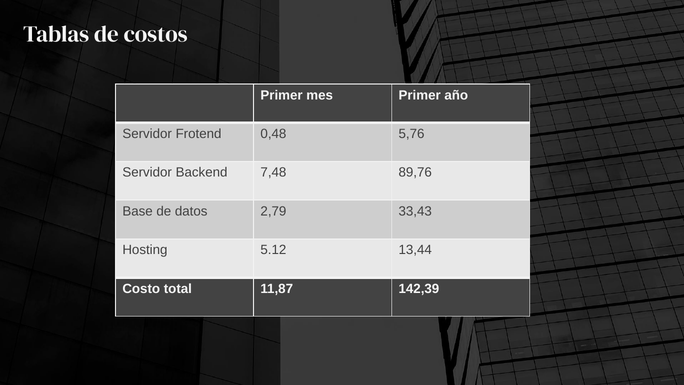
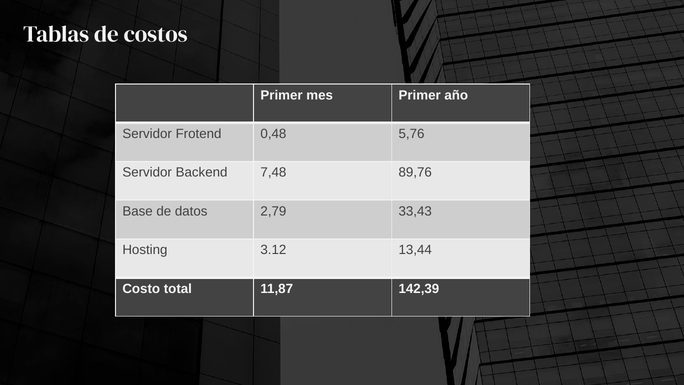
5.12: 5.12 -> 3.12
